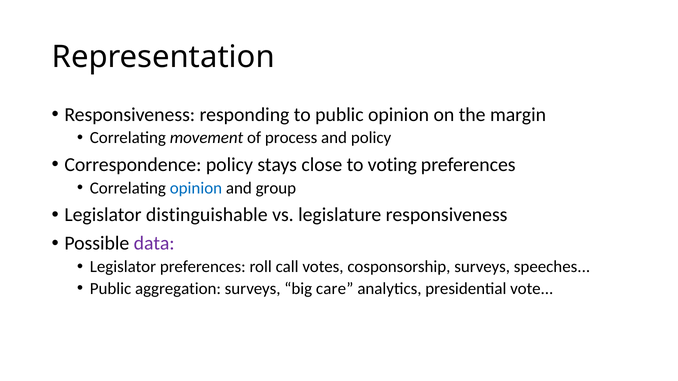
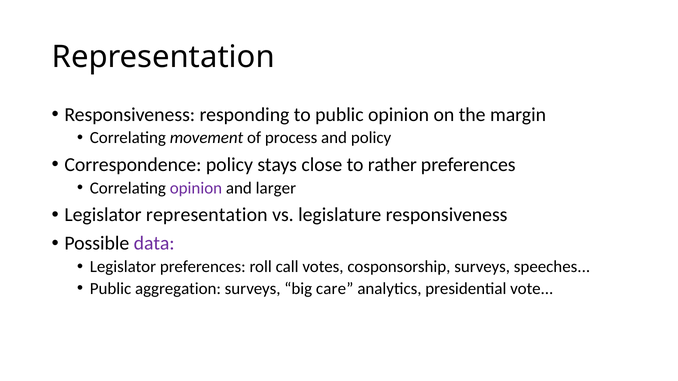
voting: voting -> rather
opinion at (196, 188) colour: blue -> purple
group: group -> larger
Legislator distinguishable: distinguishable -> representation
